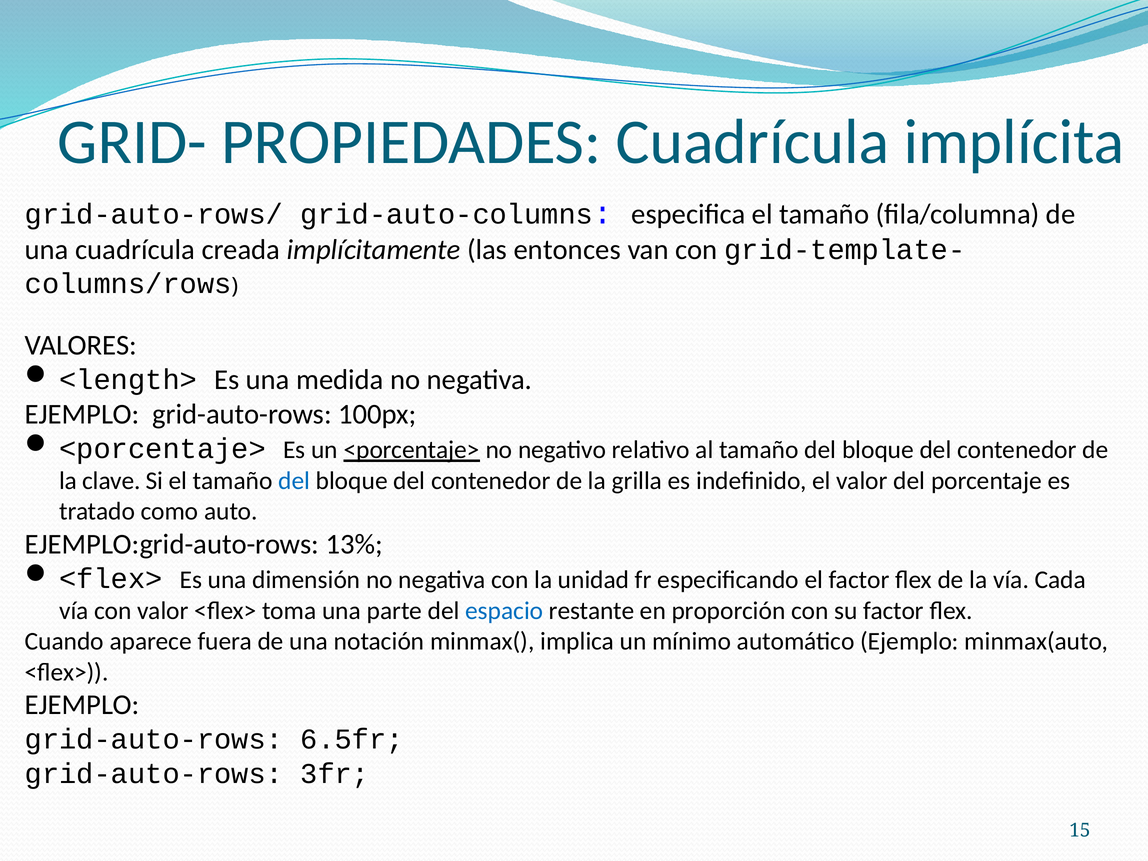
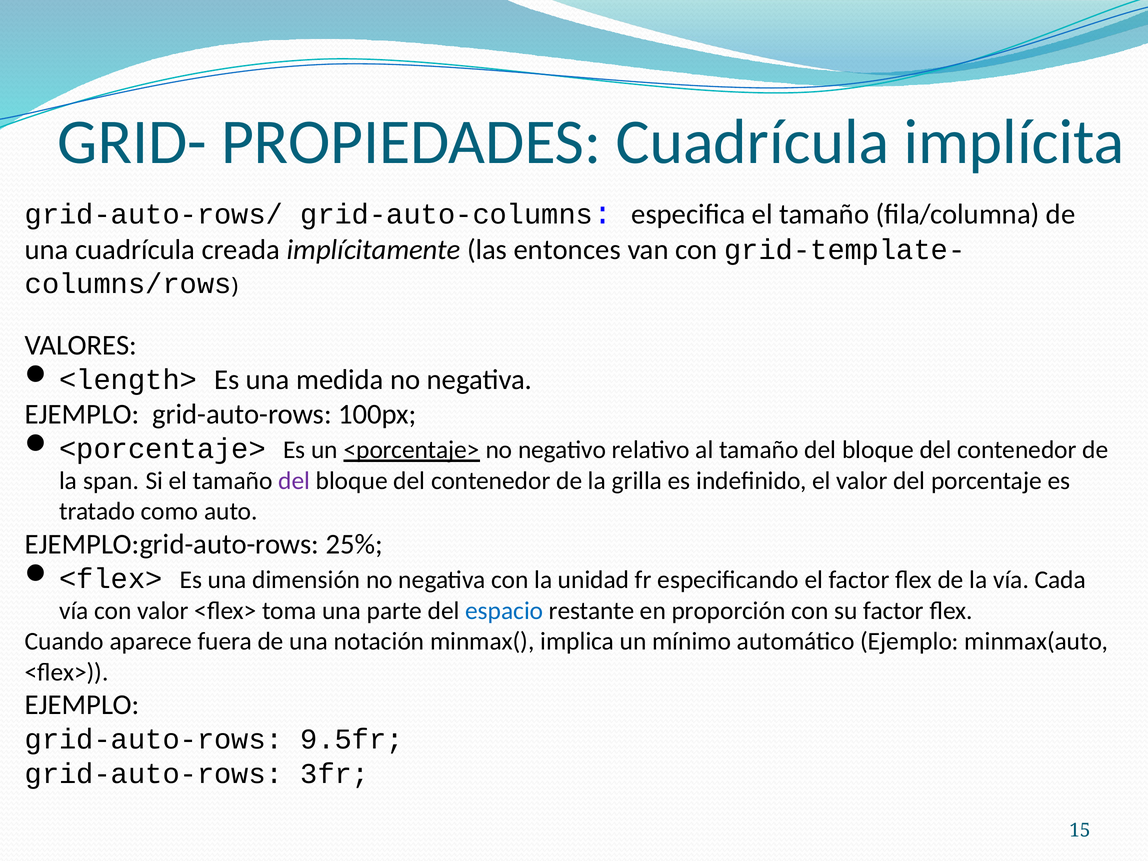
clave: clave -> span
del at (294, 481) colour: blue -> purple
13%: 13% -> 25%
6.5fr: 6.5fr -> 9.5fr
